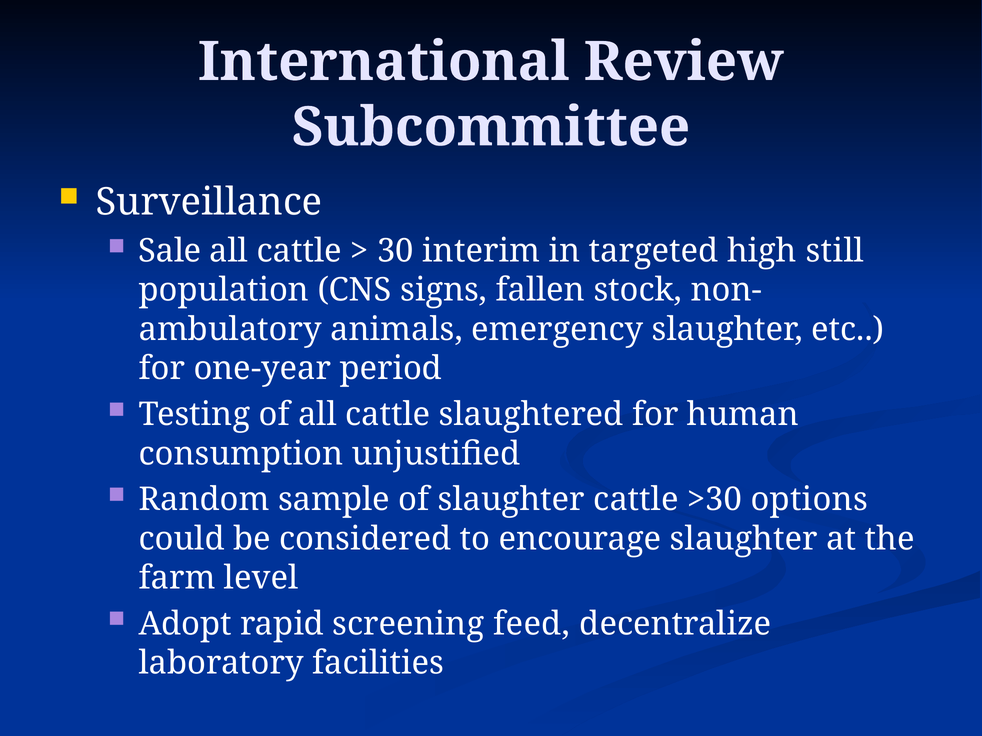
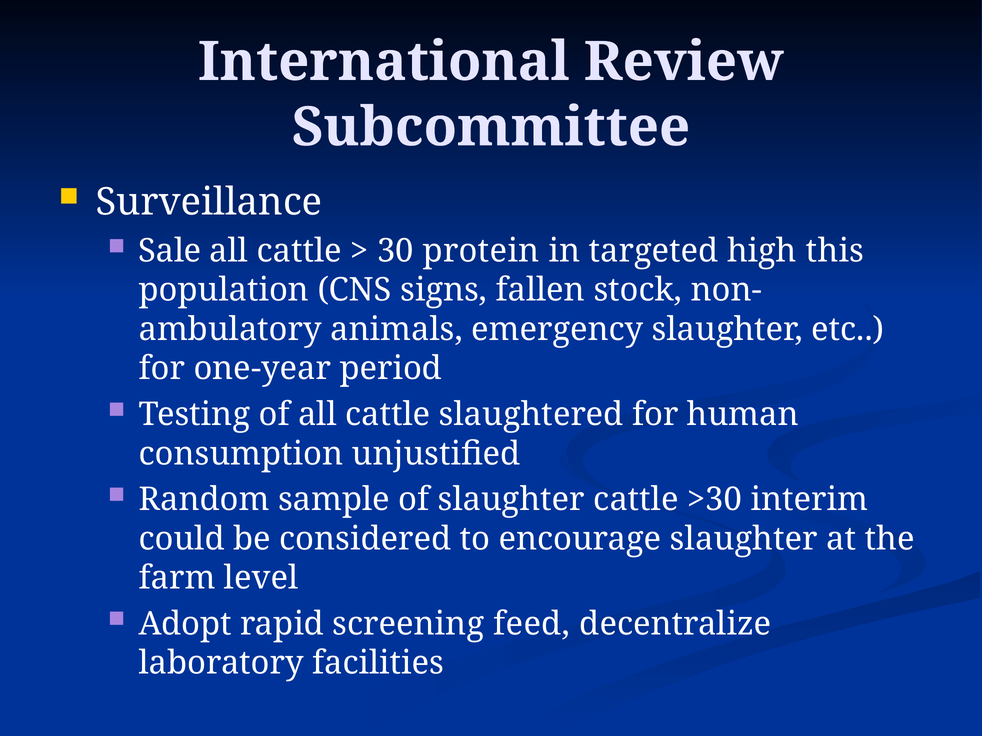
interim: interim -> protein
still: still -> this
options: options -> interim
